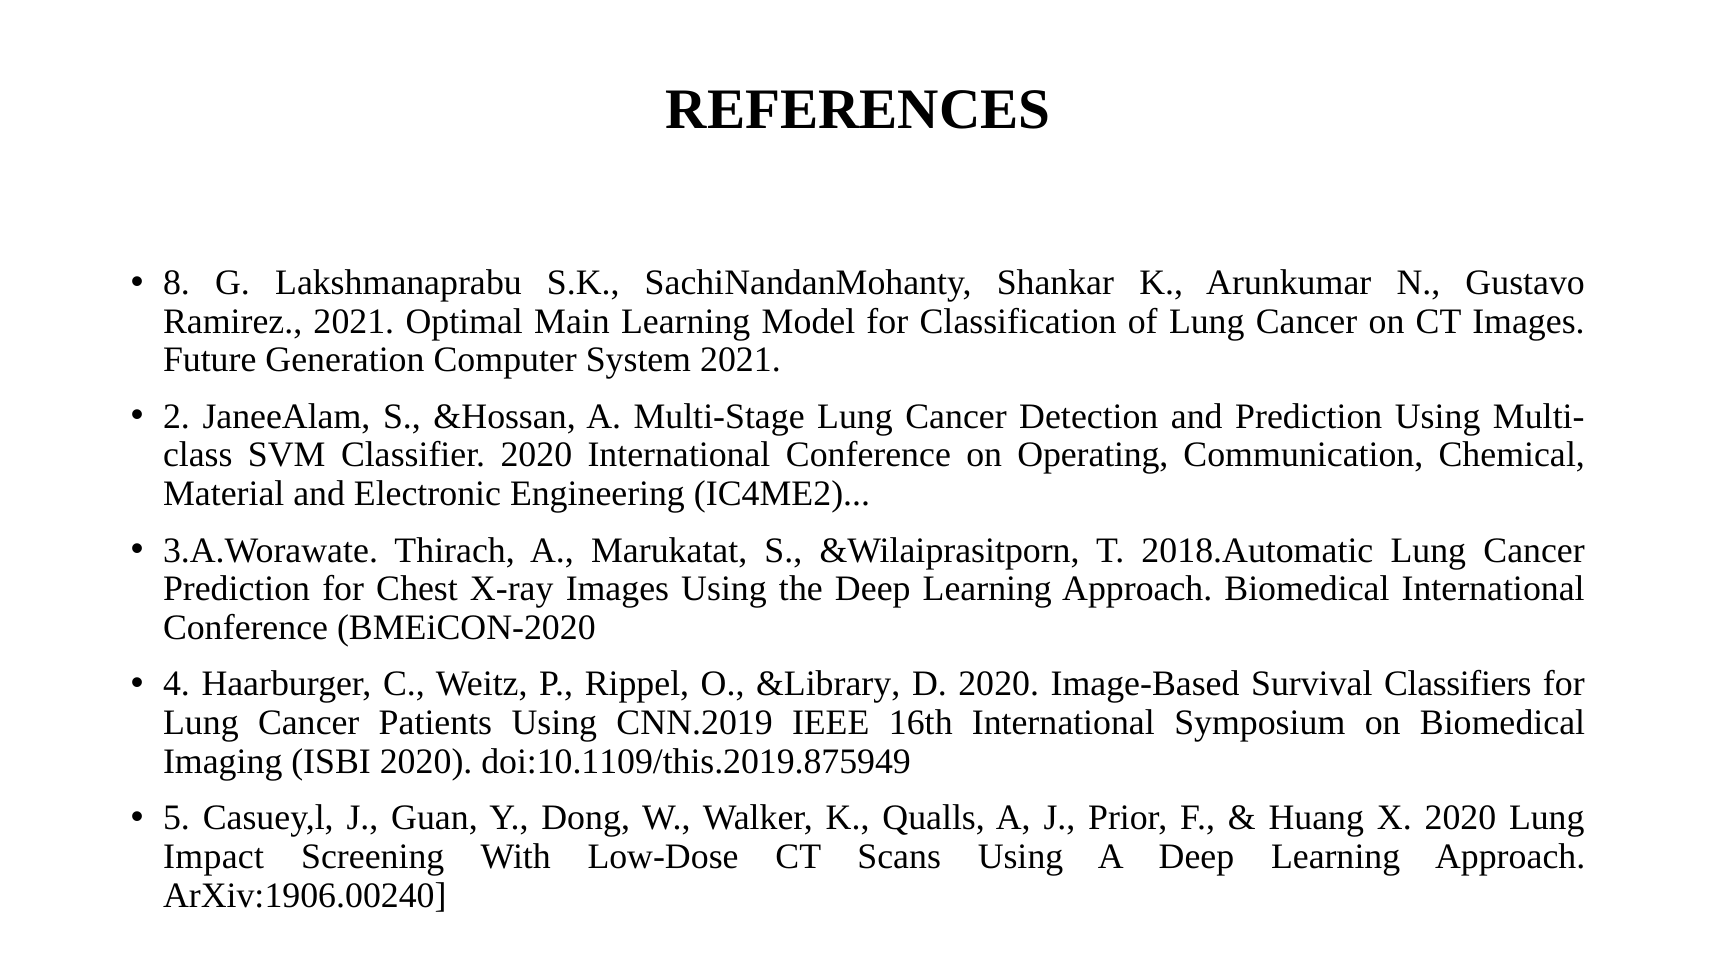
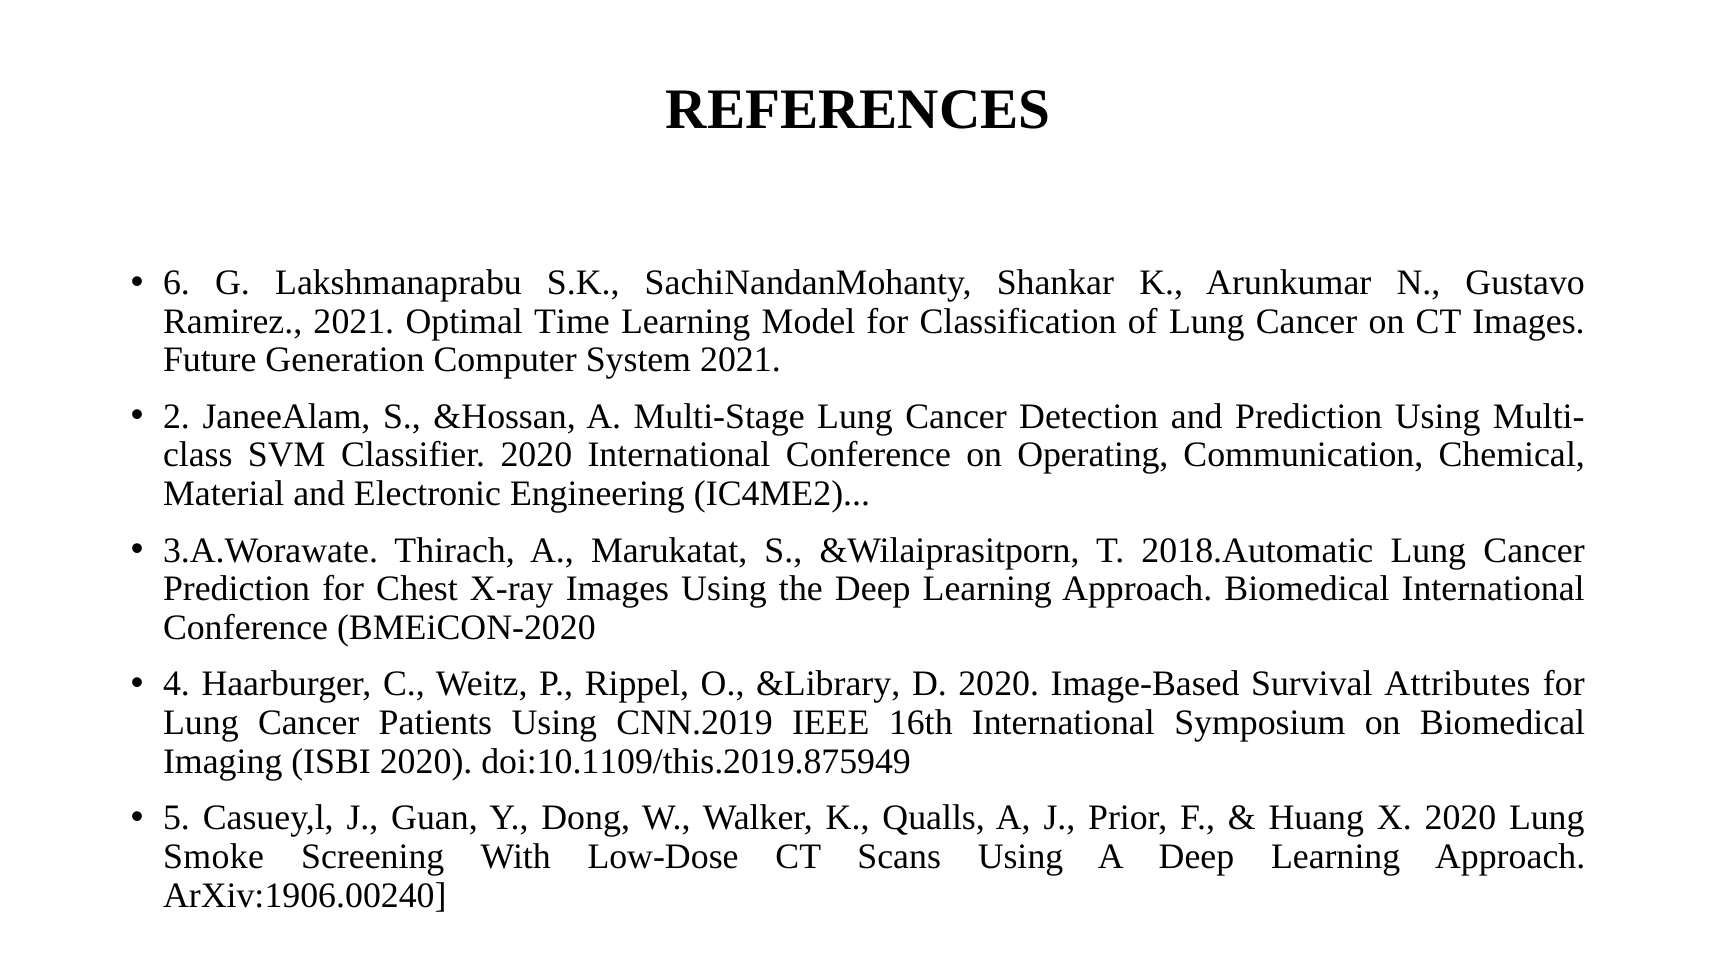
8: 8 -> 6
Main: Main -> Time
Classifiers: Classifiers -> Attributes
Impact: Impact -> Smoke
